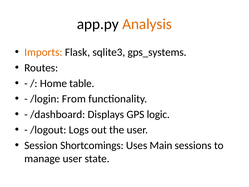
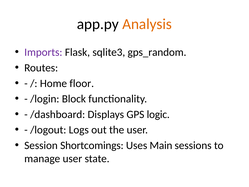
Imports colour: orange -> purple
gps_systems: gps_systems -> gps_random
table: table -> floor
From: From -> Block
